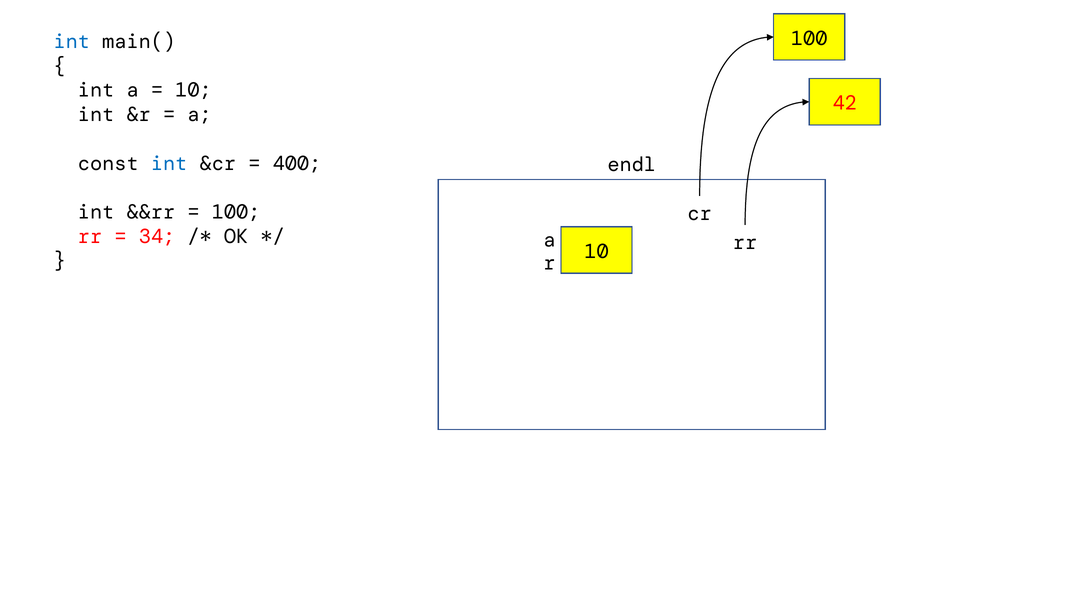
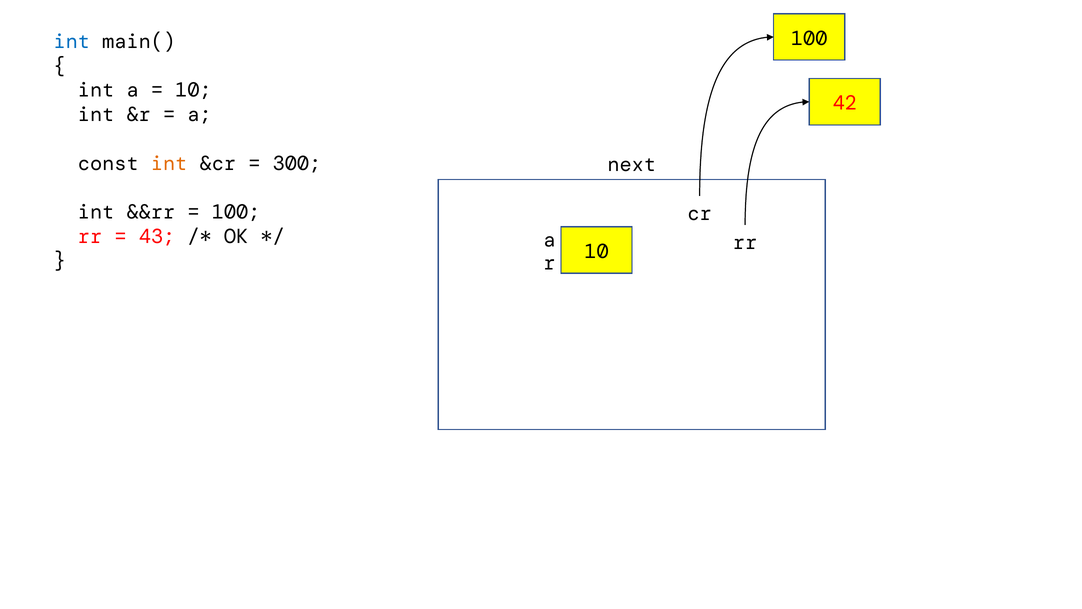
int at (169, 163) colour: blue -> orange
400: 400 -> 300
endl: endl -> next
34: 34 -> 43
